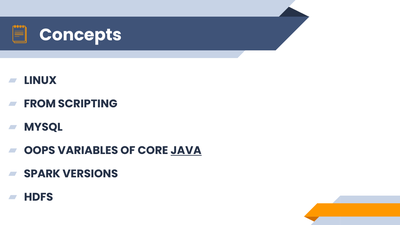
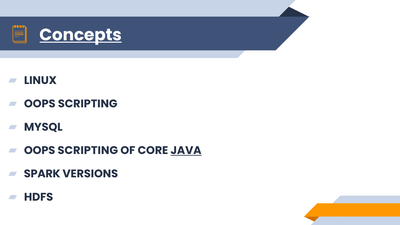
Concepts underline: none -> present
FROM at (40, 104): FROM -> OOPS
VARIABLES at (88, 151): VARIABLES -> SCRIPTING
